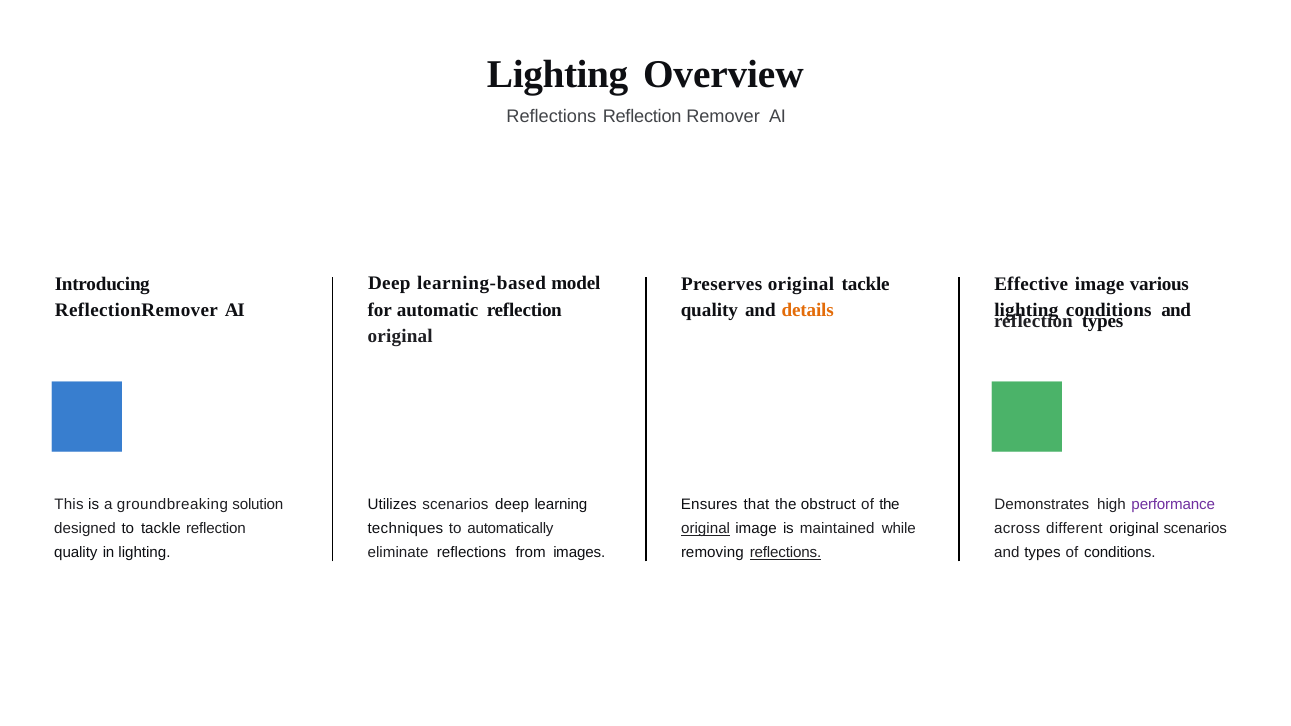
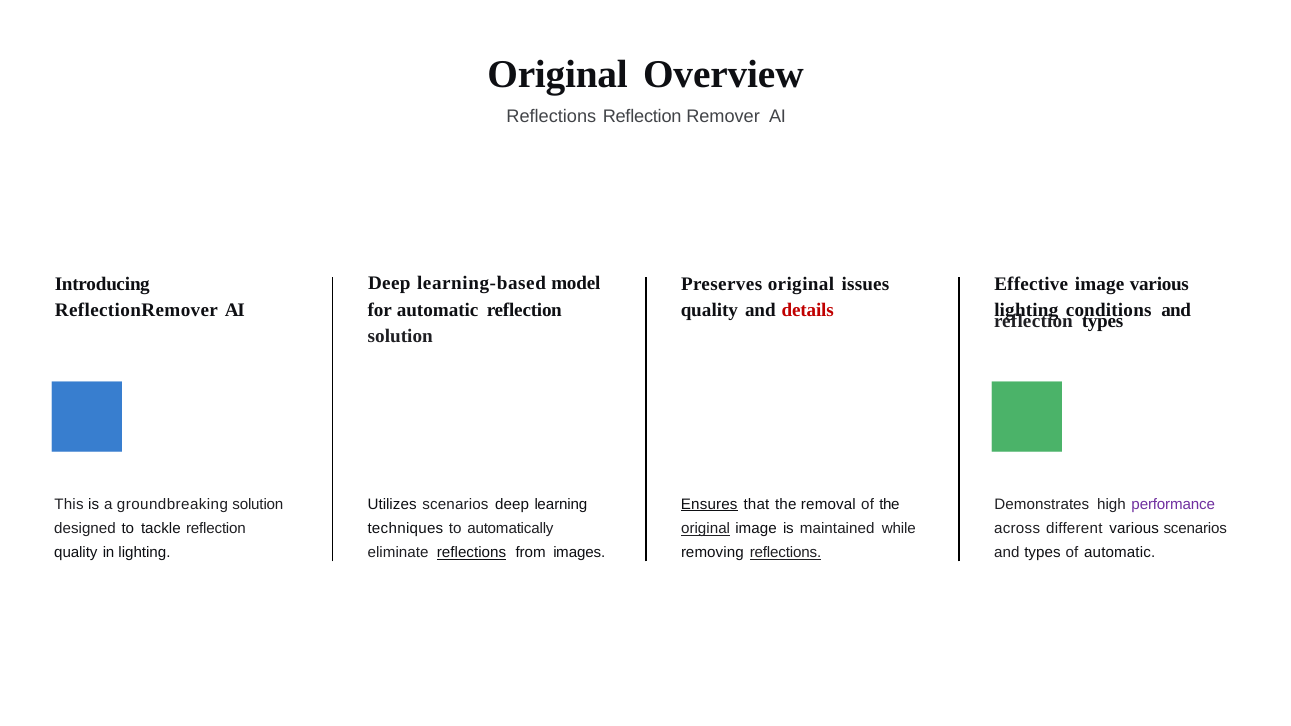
Lighting at (558, 74): Lighting -> Original
original tackle: tackle -> issues
details colour: orange -> red
original at (400, 337): original -> solution
Ensures underline: none -> present
obstruct: obstruct -> removal
different original: original -> various
reflections at (472, 553) underline: none -> present
of conditions: conditions -> automatic
